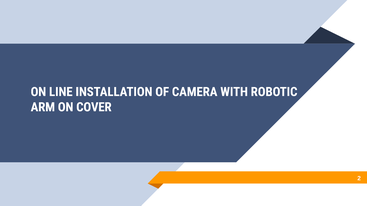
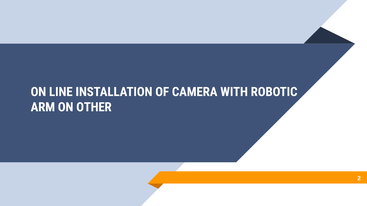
COVER: COVER -> OTHER
